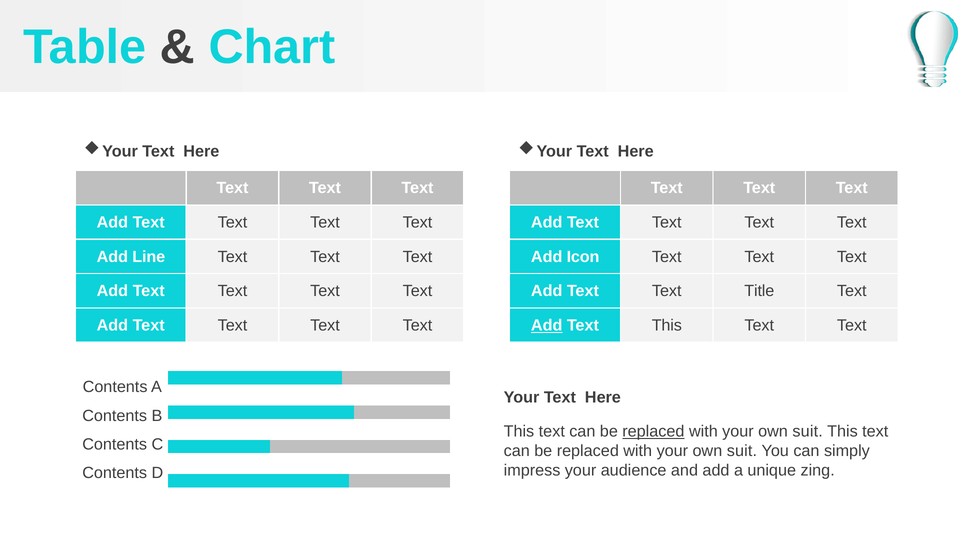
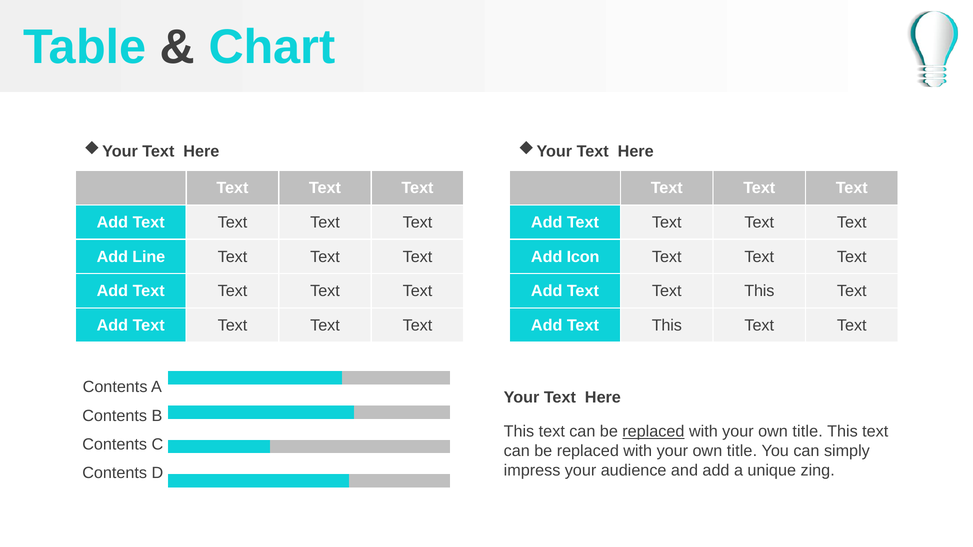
Text Text Title: Title -> This
Add at (547, 326) underline: present -> none
suit at (808, 432): suit -> title
suit at (742, 451): suit -> title
